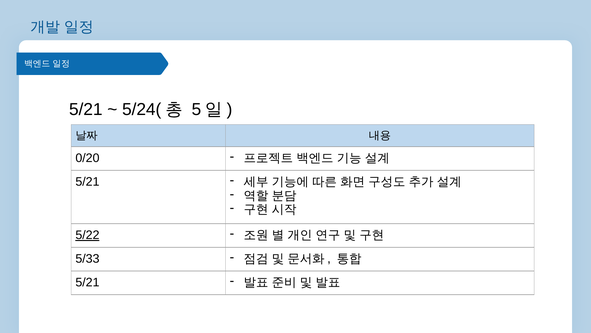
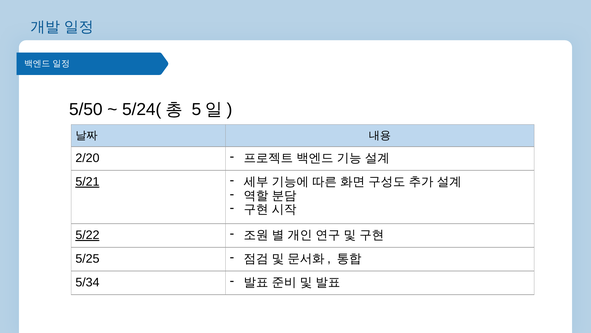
5/21 at (86, 109): 5/21 -> 5/50
0/20: 0/20 -> 2/20
5/21 at (87, 182) underline: none -> present
5/33: 5/33 -> 5/25
5/21 at (87, 282): 5/21 -> 5/34
